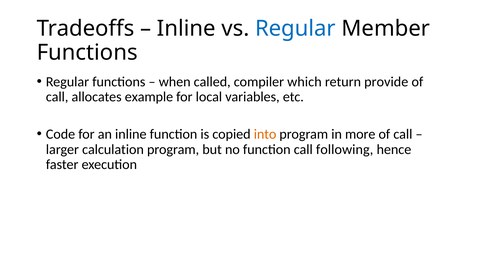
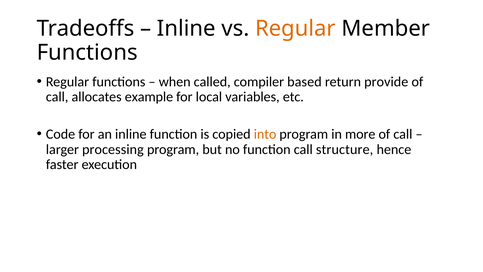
Regular at (295, 29) colour: blue -> orange
which: which -> based
calculation: calculation -> processing
following: following -> structure
